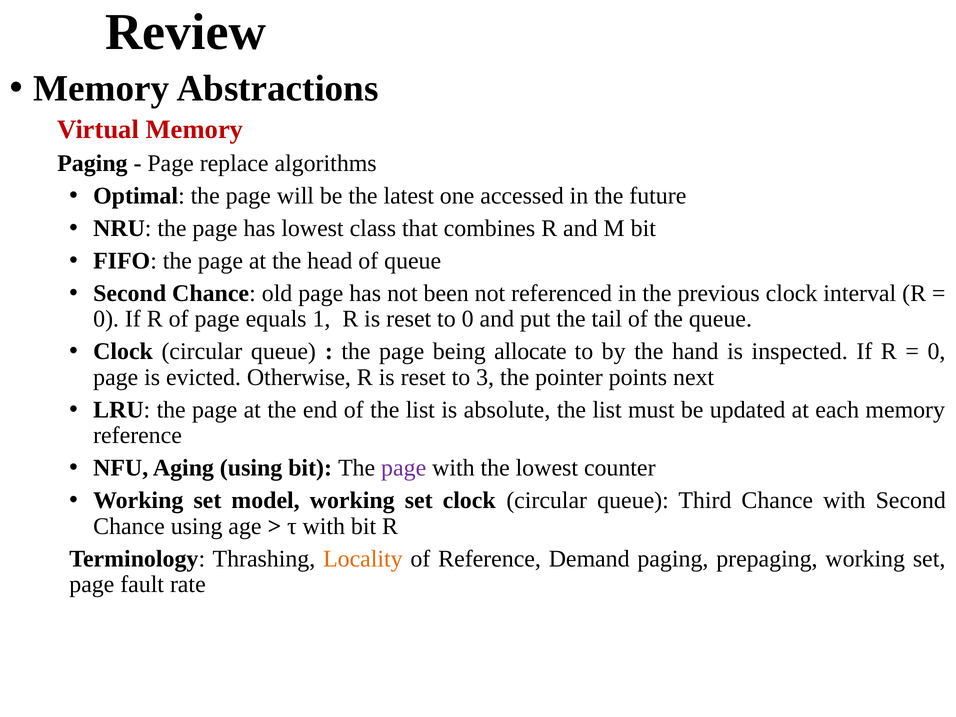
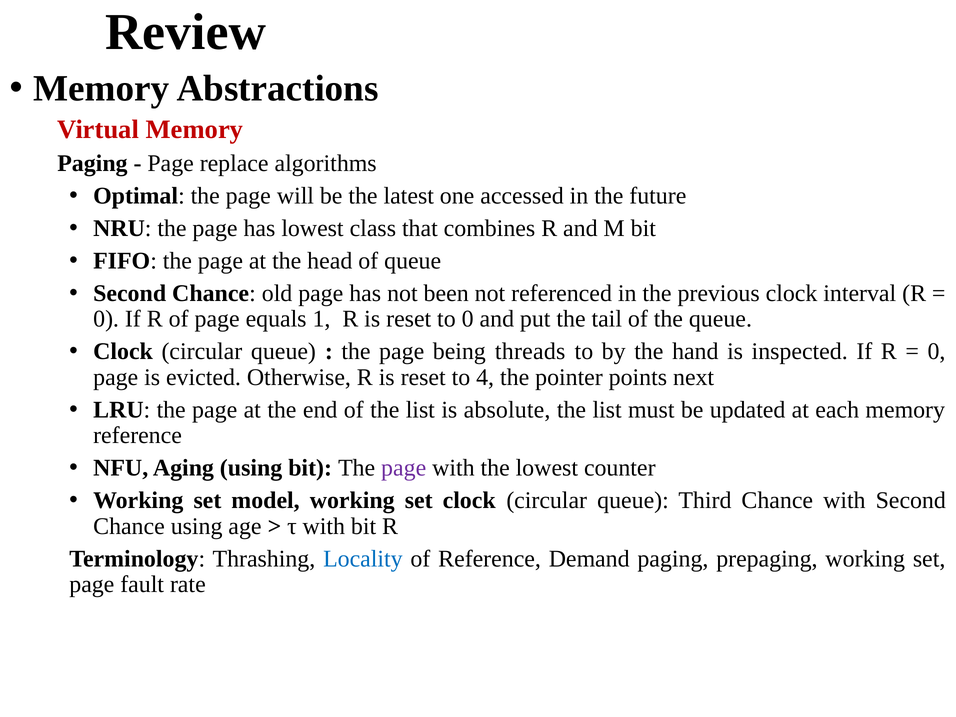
allocate: allocate -> threads
3: 3 -> 4
Locality colour: orange -> blue
